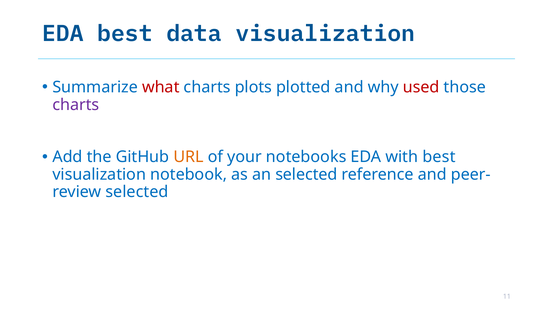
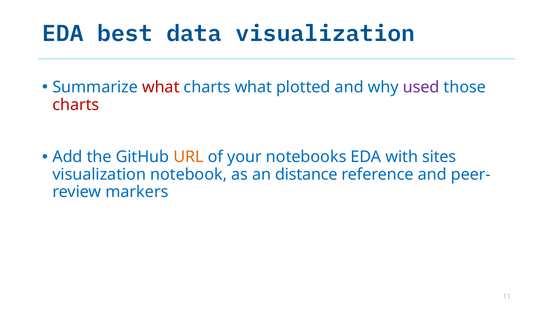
charts plots: plots -> what
used colour: red -> purple
charts at (76, 105) colour: purple -> red
with best: best -> sites
an selected: selected -> distance
selected at (137, 192): selected -> markers
